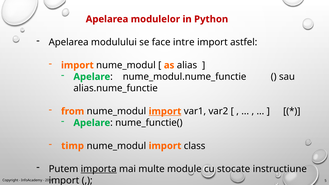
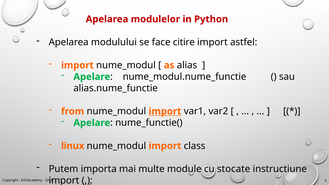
intre: intre -> citire
timp: timp -> linux
importa underline: present -> none
